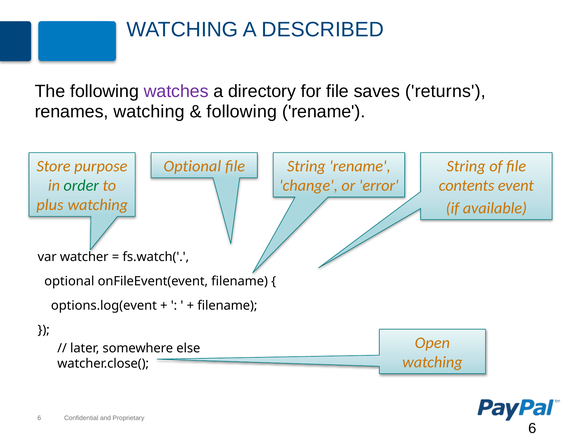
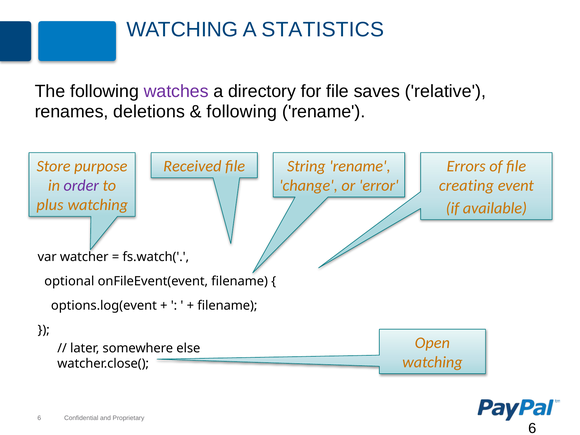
DESCRIBED: DESCRIBED -> STATISTICS
returns: returns -> relative
renames watching: watching -> deletions
Optional at (192, 166): Optional -> Received
file String: String -> Errors
order colour: green -> purple
contents: contents -> creating
